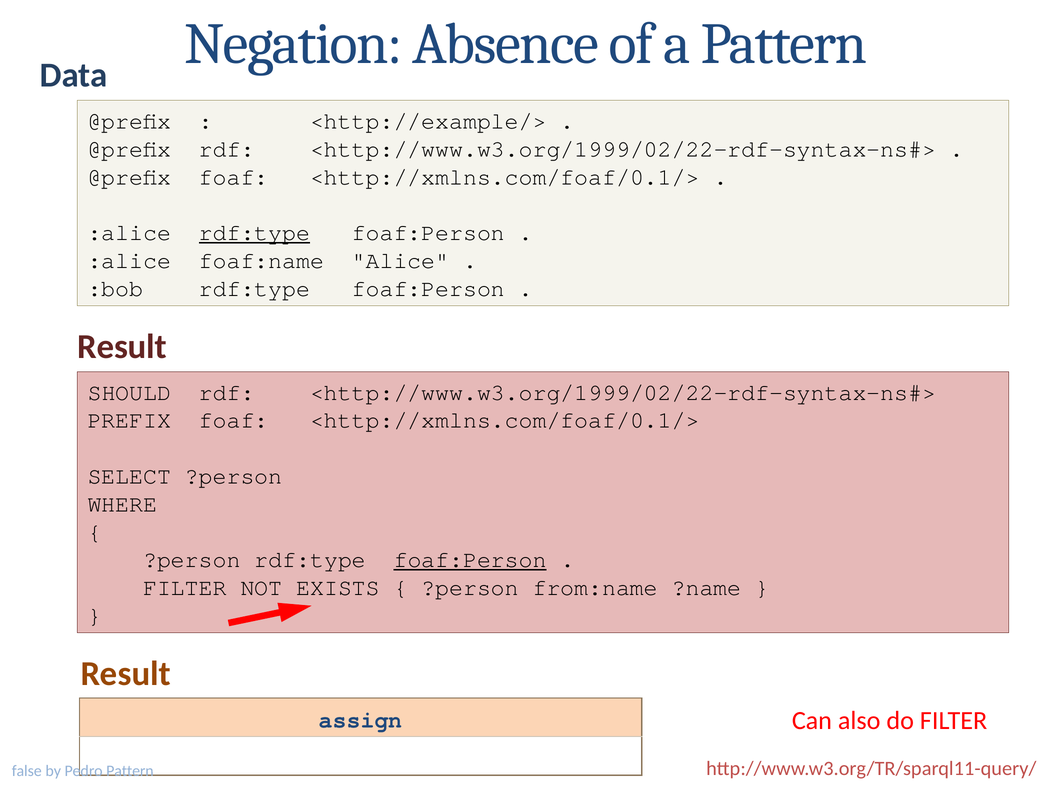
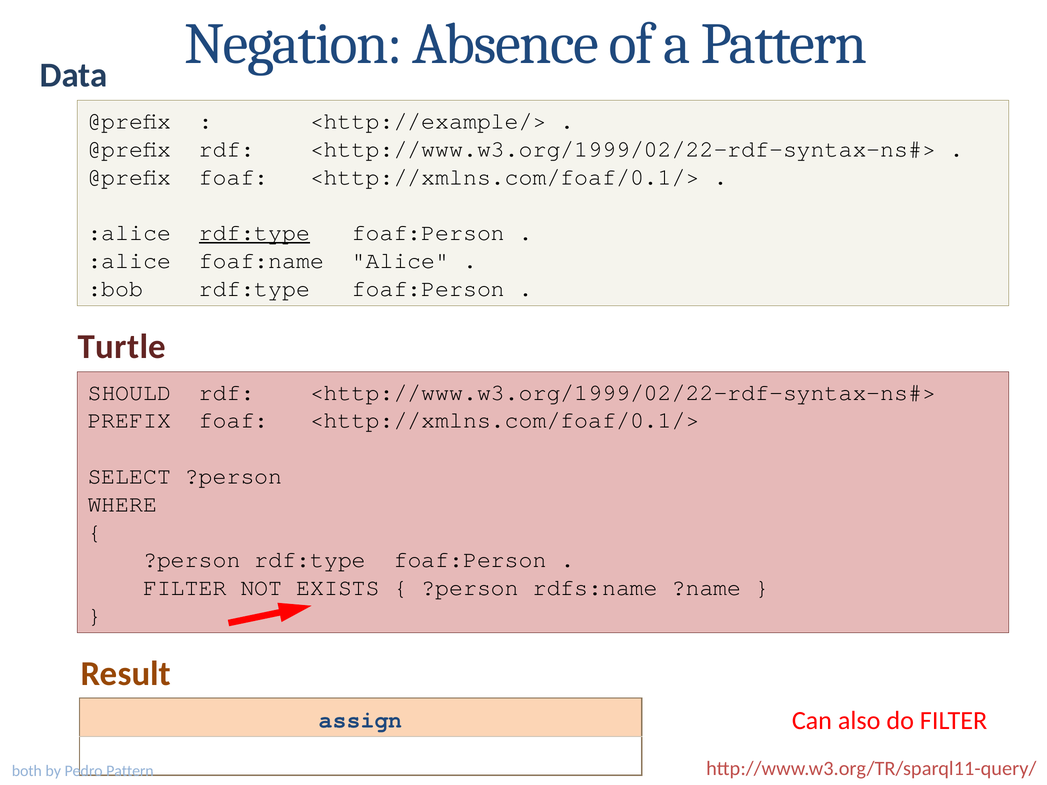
Result at (122, 347): Result -> Turtle
foaf:Person at (470, 560) underline: present -> none
from:name: from:name -> rdfs:name
false: false -> both
